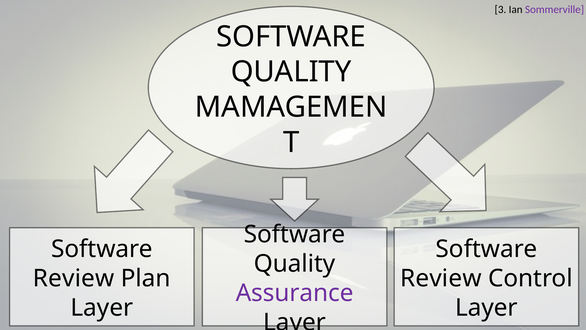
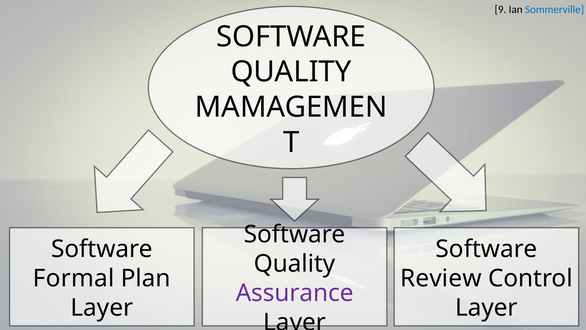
3: 3 -> 9
Sommerville colour: purple -> blue
Review at (74, 278): Review -> Formal
